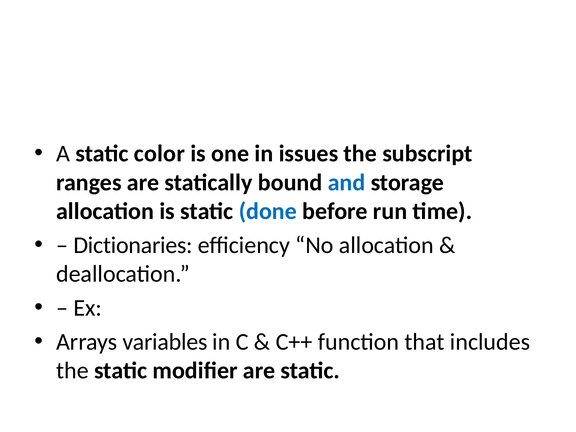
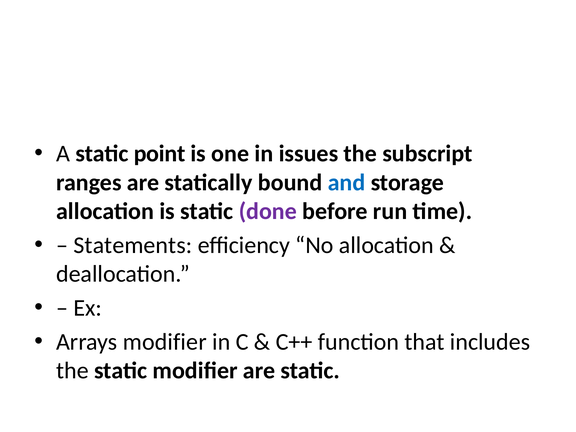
color: color -> point
done colour: blue -> purple
Dictionaries: Dictionaries -> Statements
Arrays variables: variables -> modifier
